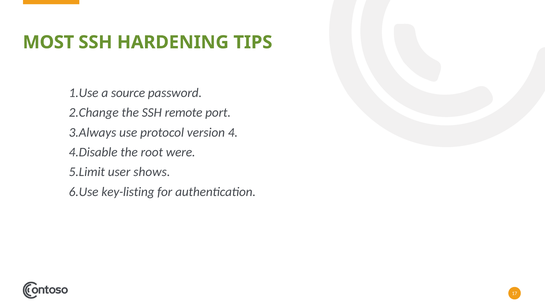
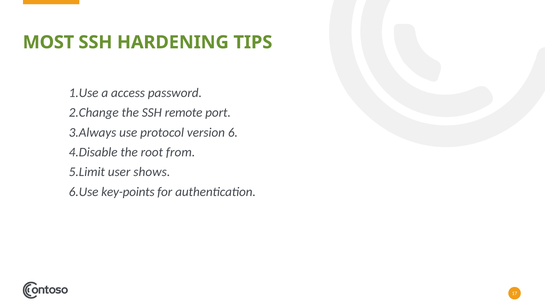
source: source -> access
4: 4 -> 6
were: were -> from
key-listing: key-listing -> key-points
